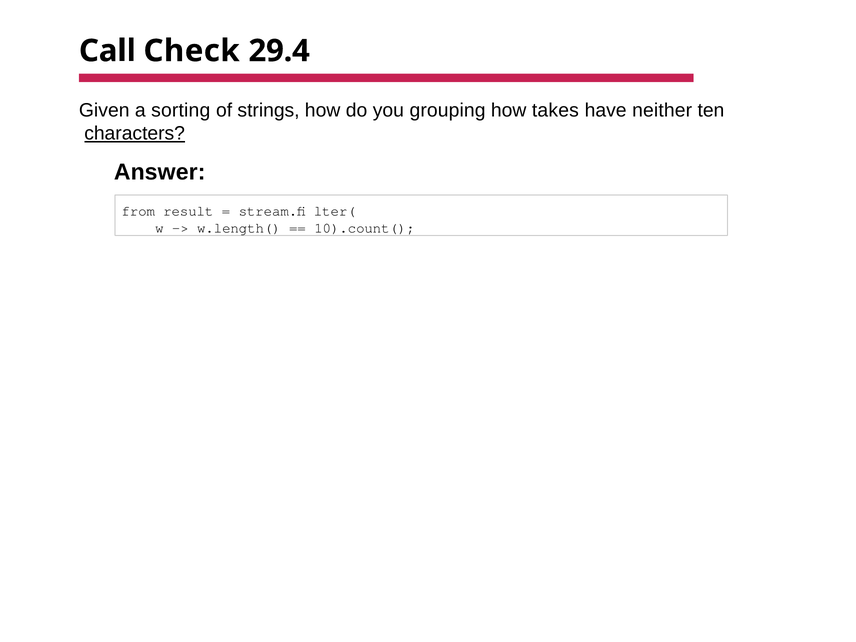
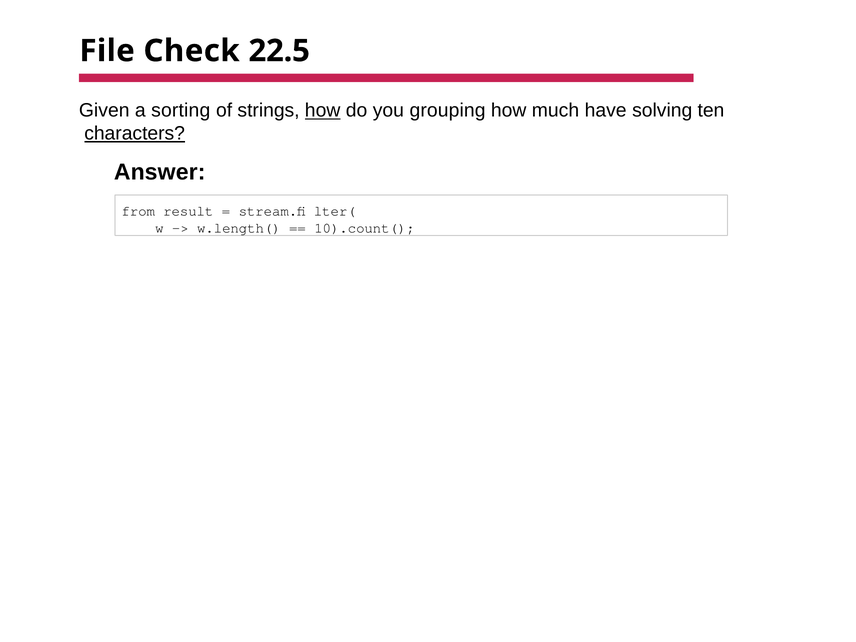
Call: Call -> File
29.4: 29.4 -> 22.5
how at (323, 111) underline: none -> present
takes: takes -> much
neither: neither -> solving
